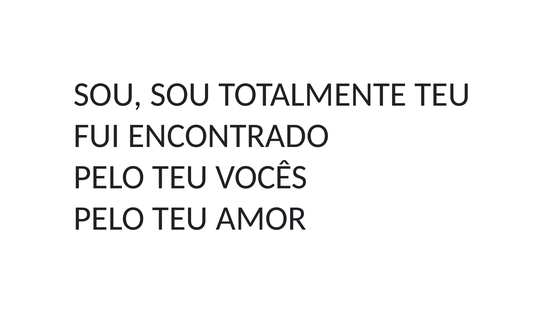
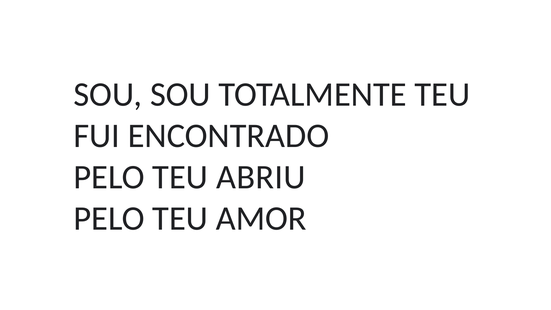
VOCÊS: VOCÊS -> ABRIU
